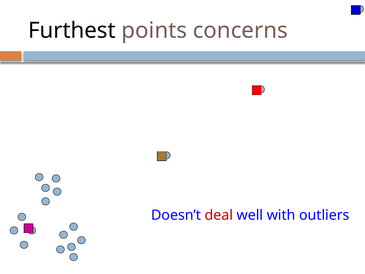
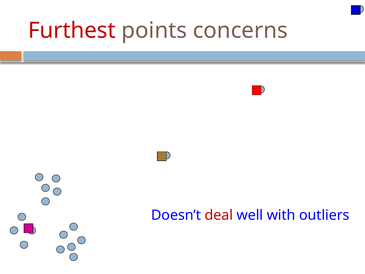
Furthest colour: black -> red
